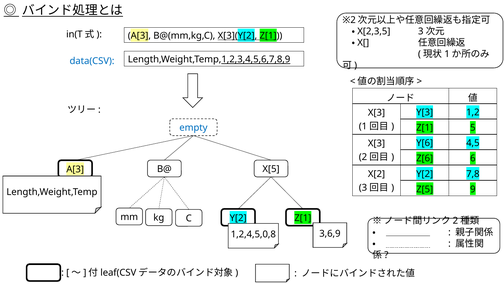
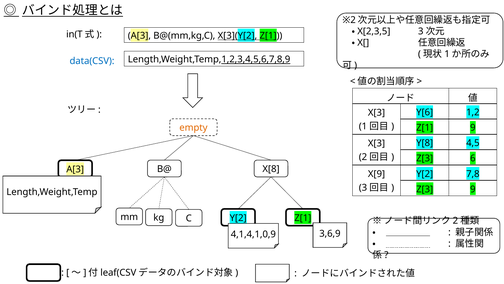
Y[3: Y[3 -> Y[6
Z[1 5: 5 -> 9
empty colour: blue -> orange
Y[6: Y[6 -> Y[8
Z[6 at (425, 158): Z[6 -> Z[3
X[5: X[5 -> X[8
X[2: X[2 -> X[9
Z[5 at (425, 189): Z[5 -> Z[3
1,2,4,5,0,8: 1,2,4,5,0,8 -> 4,1,4,1,0,9
